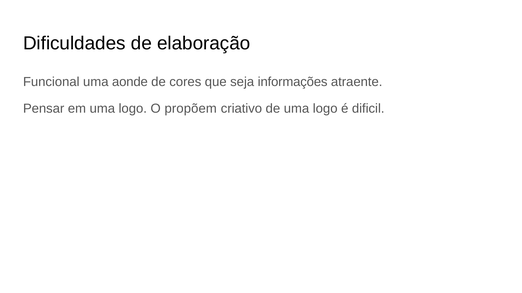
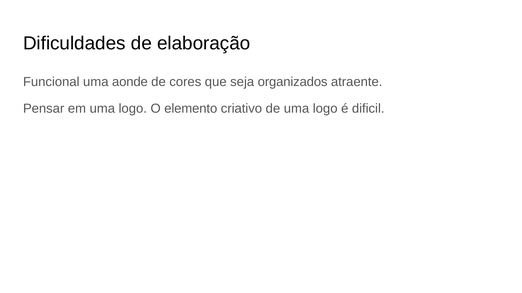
informações: informações -> organizados
propõem: propõem -> elemento
